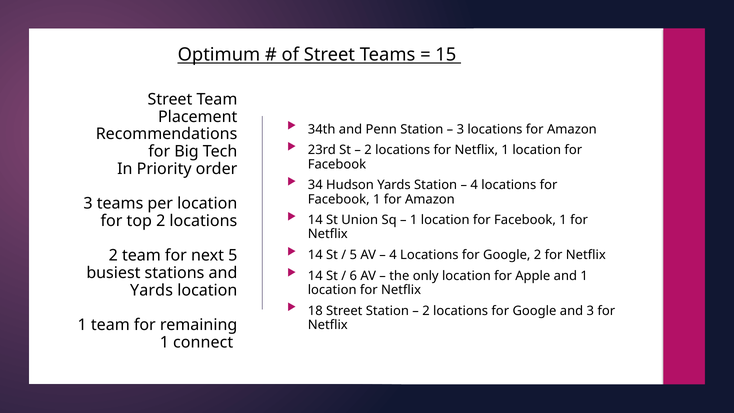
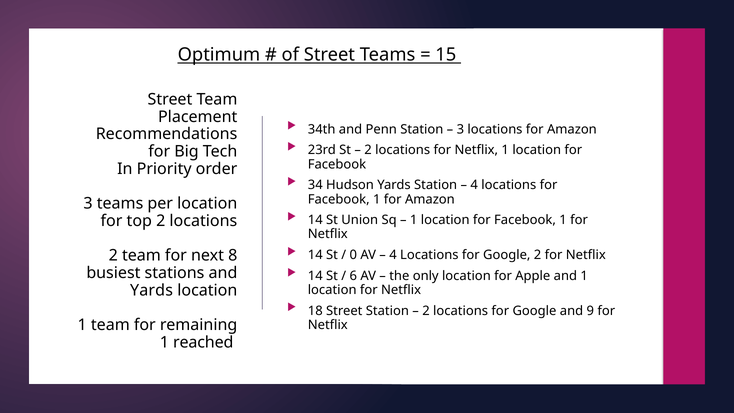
5 at (353, 255): 5 -> 0
next 5: 5 -> 8
and 3: 3 -> 9
connect: connect -> reached
